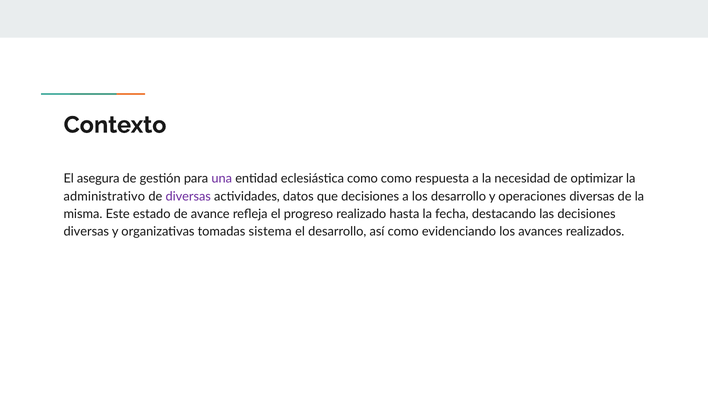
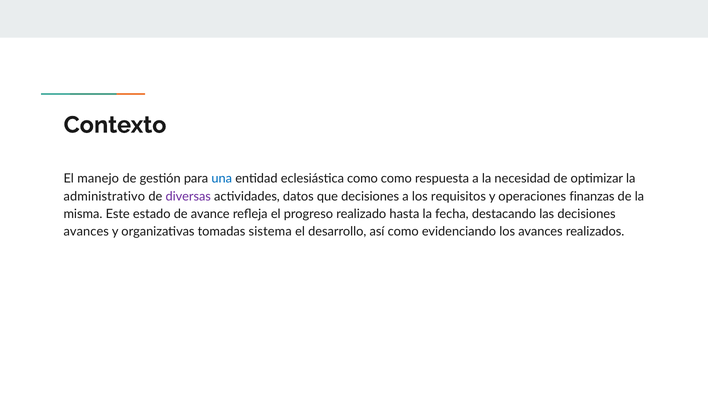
asegura: asegura -> manejo
una colour: purple -> blue
los desarrollo: desarrollo -> requisitos
operaciones diversas: diversas -> finanzas
diversas at (86, 232): diversas -> avances
